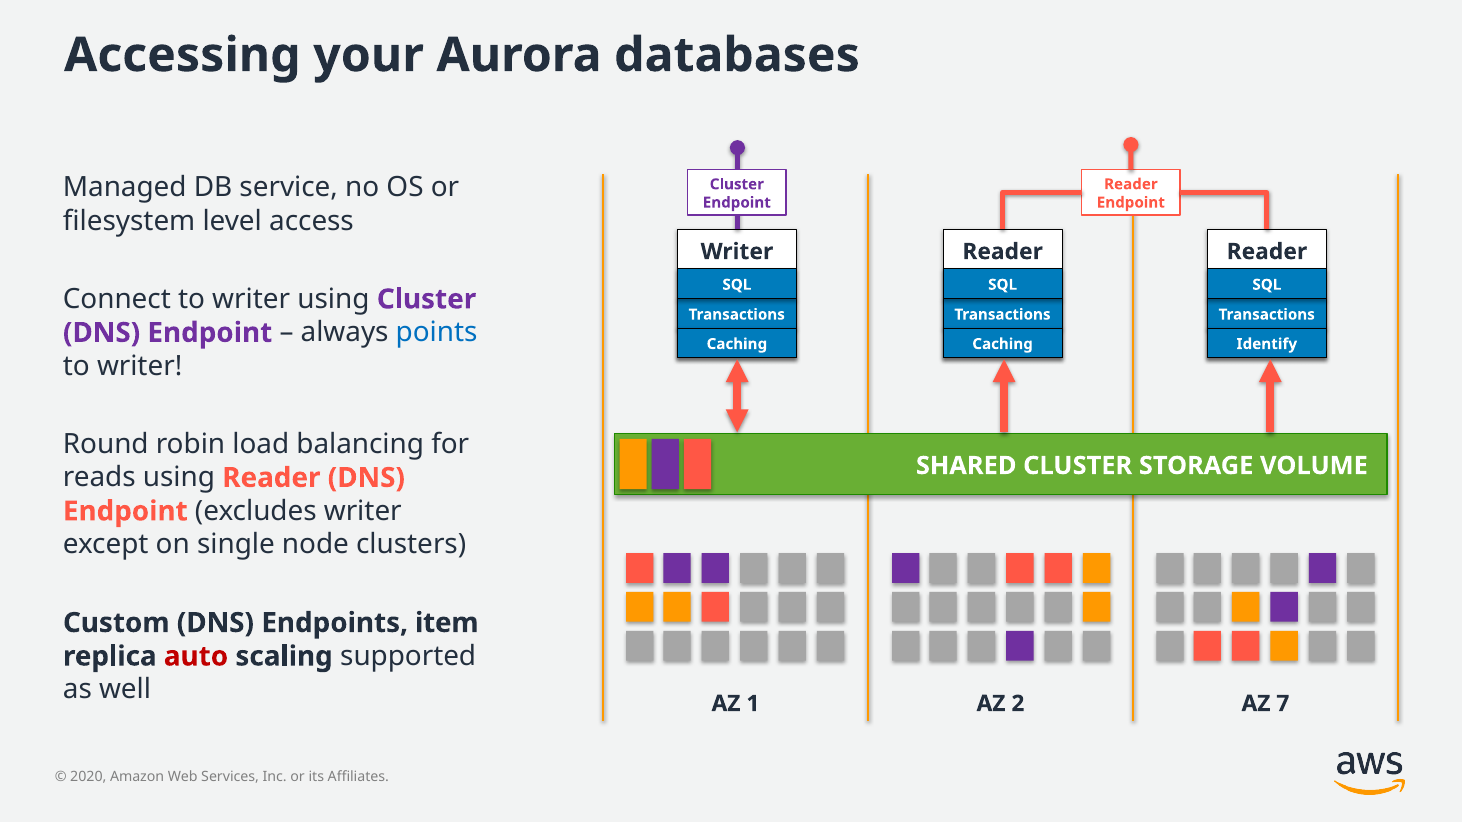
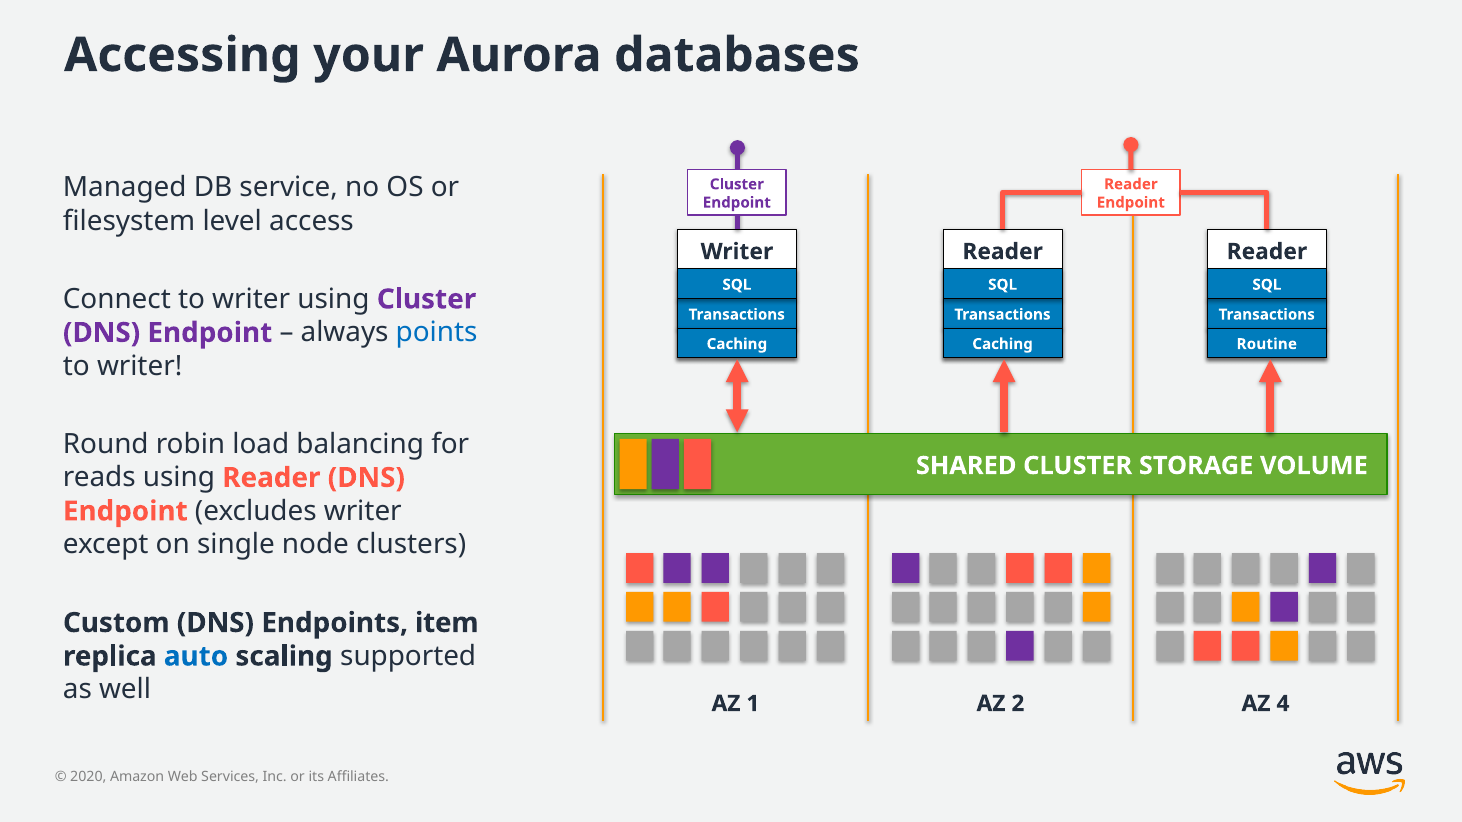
Identify: Identify -> Routine
auto colour: red -> blue
7: 7 -> 4
